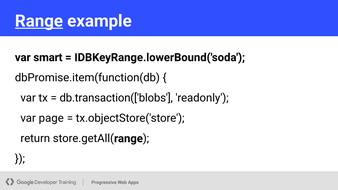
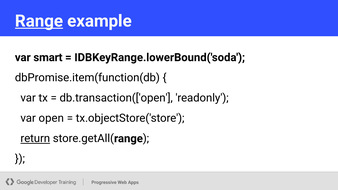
db.transaction(['blobs: db.transaction(['blobs -> db.transaction(['open
page: page -> open
return underline: none -> present
